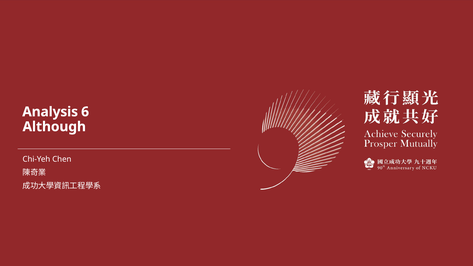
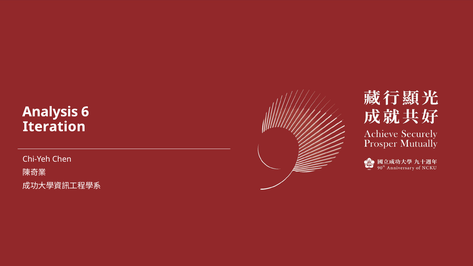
Although: Although -> Iteration
